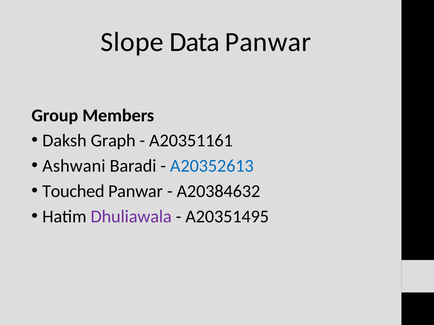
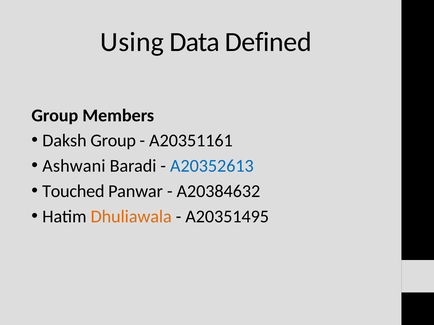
Slope: Slope -> Using
Data Panwar: Panwar -> Defined
Daksh Graph: Graph -> Group
Dhuliawala colour: purple -> orange
